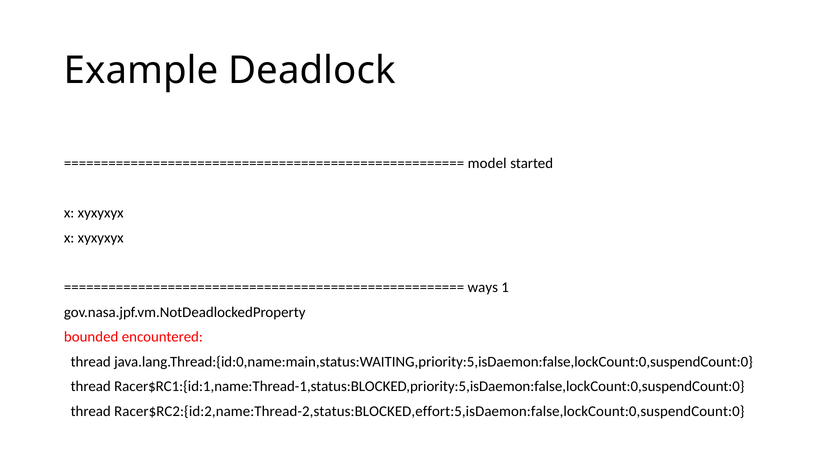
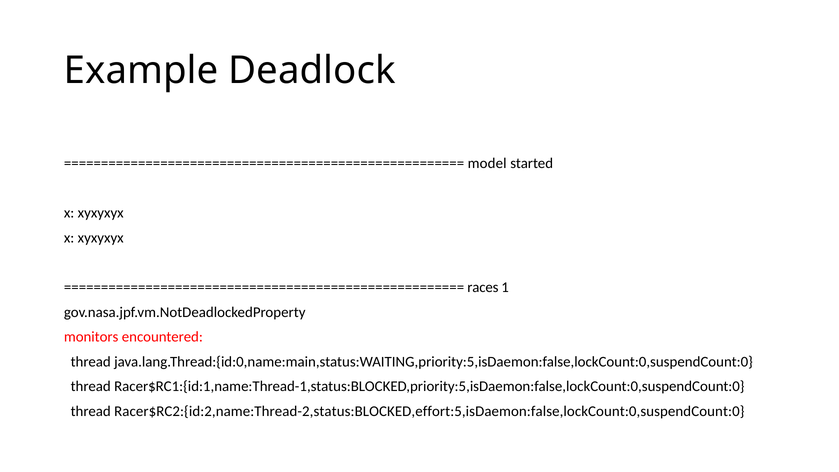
ways: ways -> races
bounded: bounded -> monitors
